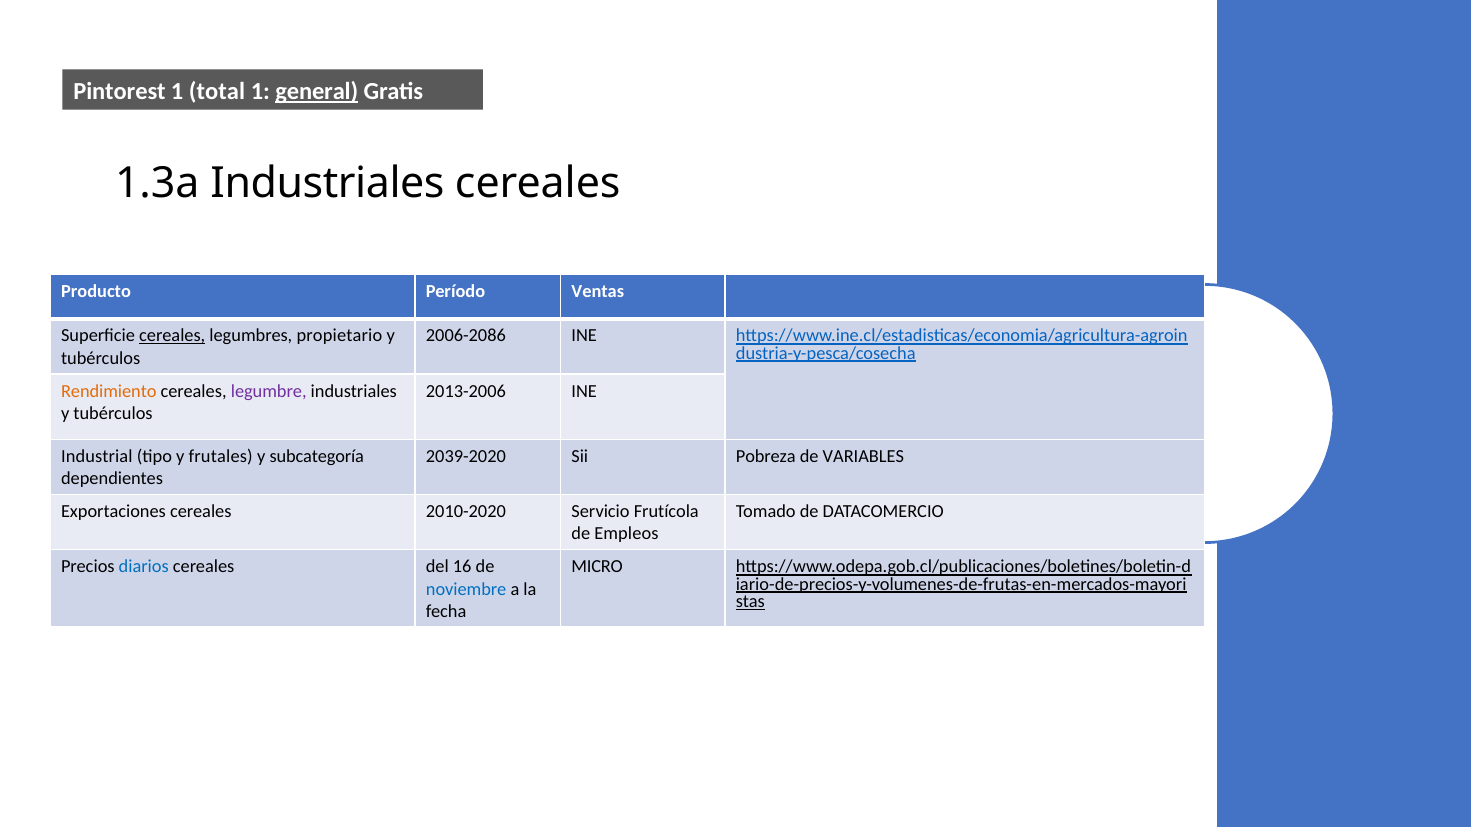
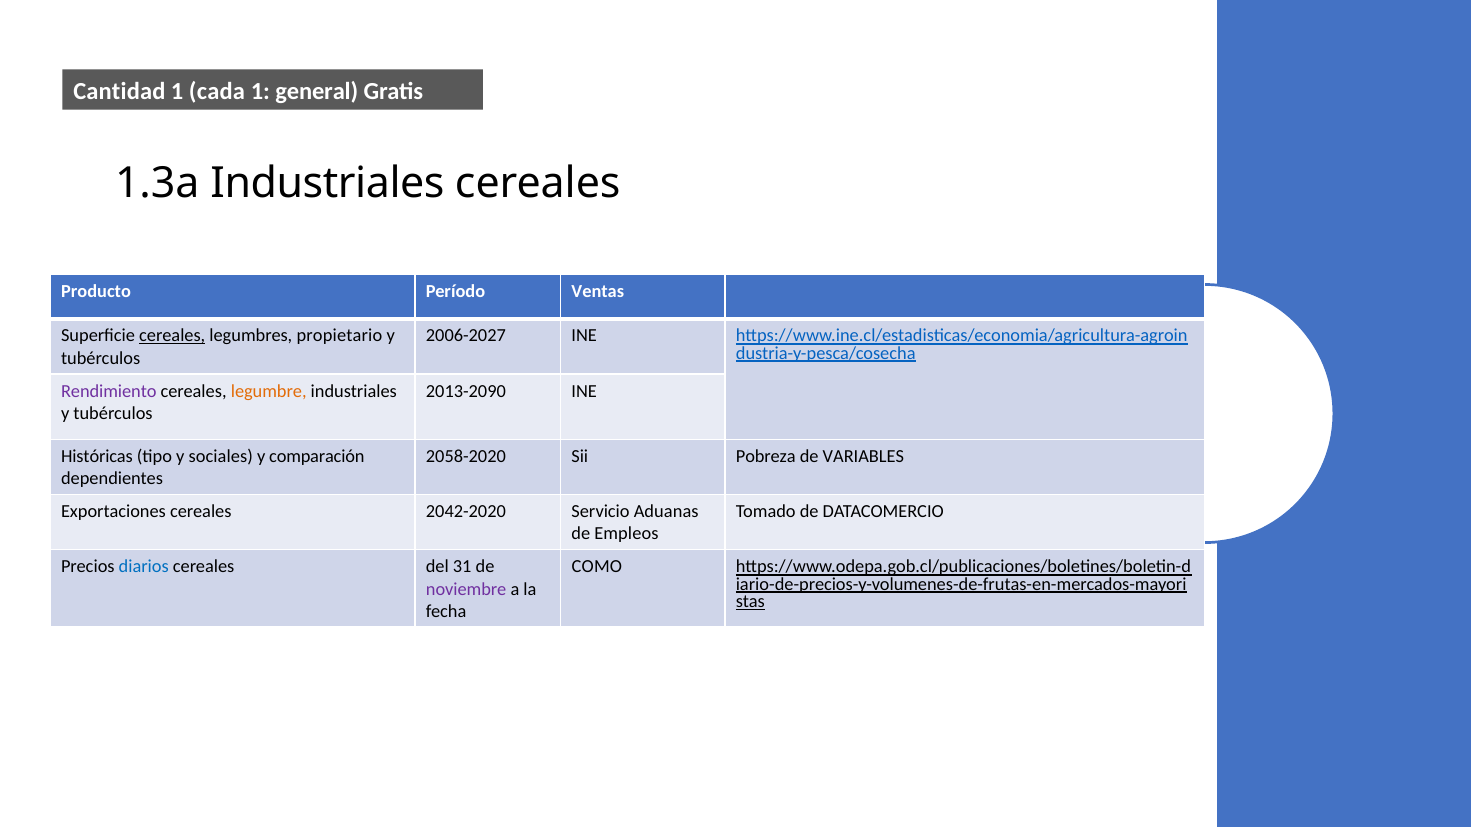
Pintorest: Pintorest -> Cantidad
total: total -> cada
general underline: present -> none
2006-2086: 2006-2086 -> 2006-2027
Rendimiento colour: orange -> purple
legumbre colour: purple -> orange
2013-2006: 2013-2006 -> 2013-2090
Industrial: Industrial -> Históricas
frutales: frutales -> sociales
subcategoría: subcategoría -> comparación
2039-2020: 2039-2020 -> 2058-2020
2010-2020: 2010-2020 -> 2042-2020
Frutícola: Frutícola -> Aduanas
16: 16 -> 31
MICRO: MICRO -> COMO
noviembre colour: blue -> purple
